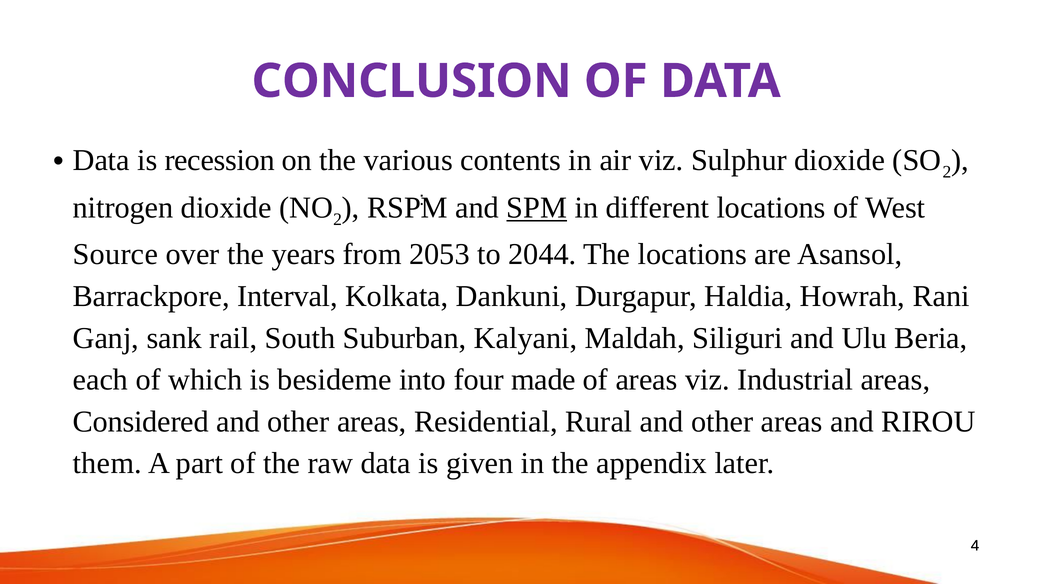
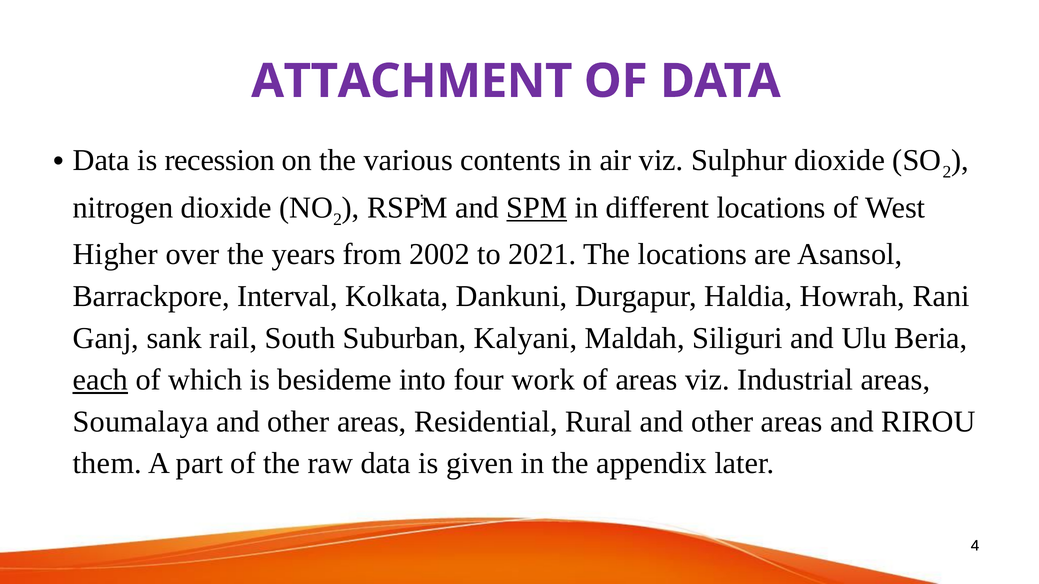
CONCLUSION: CONCLUSION -> ATTACHMENT
Source: Source -> Higher
2053: 2053 -> 2002
2044: 2044 -> 2021
each underline: none -> present
made: made -> work
Considered: Considered -> Soumalaya
